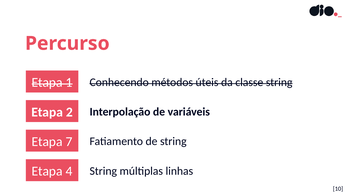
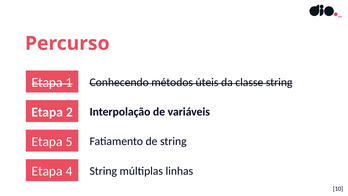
7: 7 -> 5
